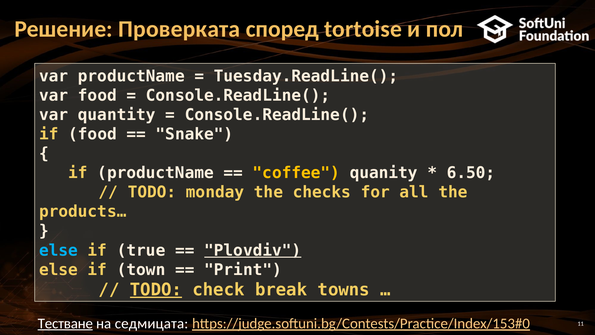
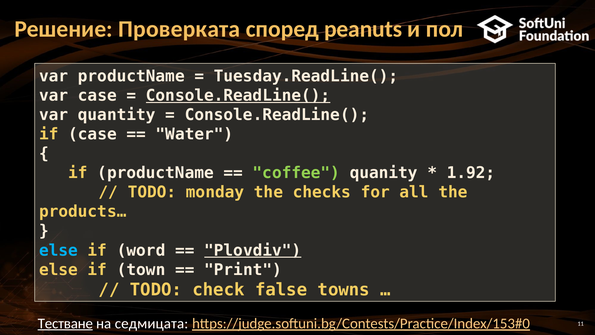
tortoise: tortoise -> peanuts
var food: food -> casе
Console.ReadLine( at (238, 96) underline: none -> present
if food: food -> casе
Snake: Snake -> Water
coffee colour: yellow -> light green
6.50: 6.50 -> 1.92
true: true -> word
TODO at (156, 290) underline: present -> none
break: break -> false
